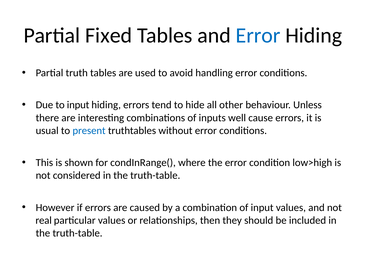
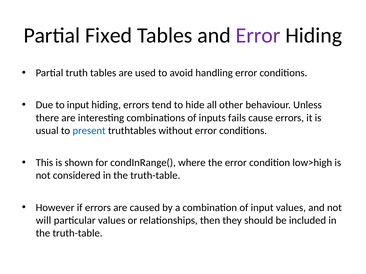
Error at (258, 35) colour: blue -> purple
well: well -> fails
real: real -> will
